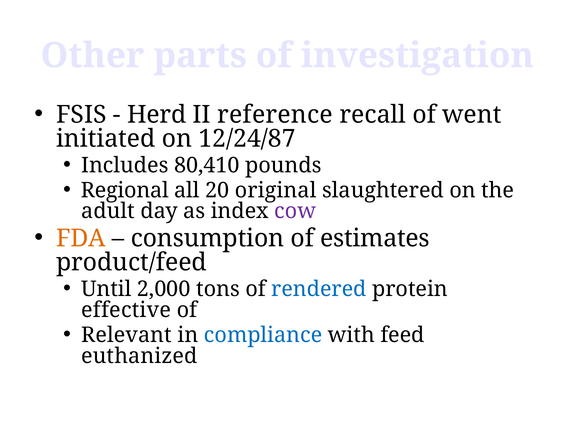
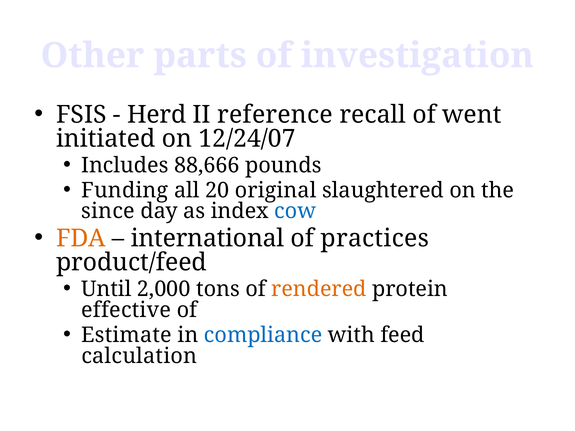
12/24/87: 12/24/87 -> 12/24/07
80,410: 80,410 -> 88,666
Regional: Regional -> Funding
adult: adult -> since
cow colour: purple -> blue
consumption: consumption -> international
estimates: estimates -> practices
rendered colour: blue -> orange
Relevant: Relevant -> Estimate
euthanized: euthanized -> calculation
